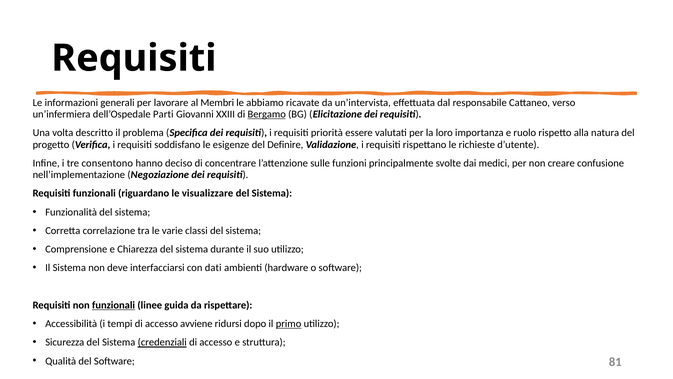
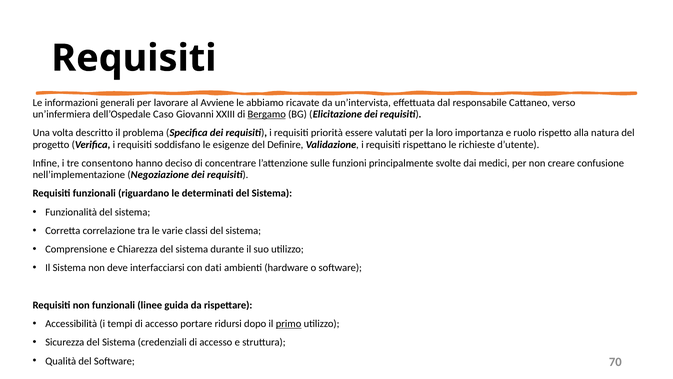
Membri: Membri -> Avviene
Parti: Parti -> Caso
visualizzare: visualizzare -> determinati
funzionali at (114, 305) underline: present -> none
avviene: avviene -> portare
credenziali underline: present -> none
81: 81 -> 70
